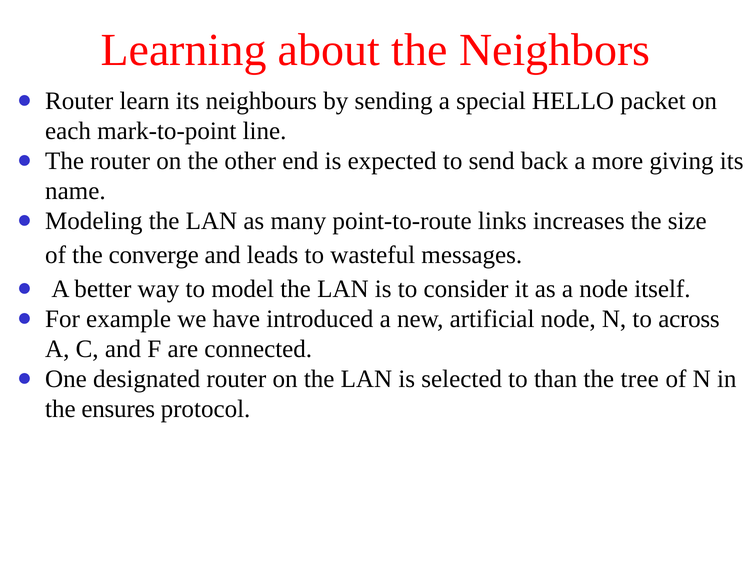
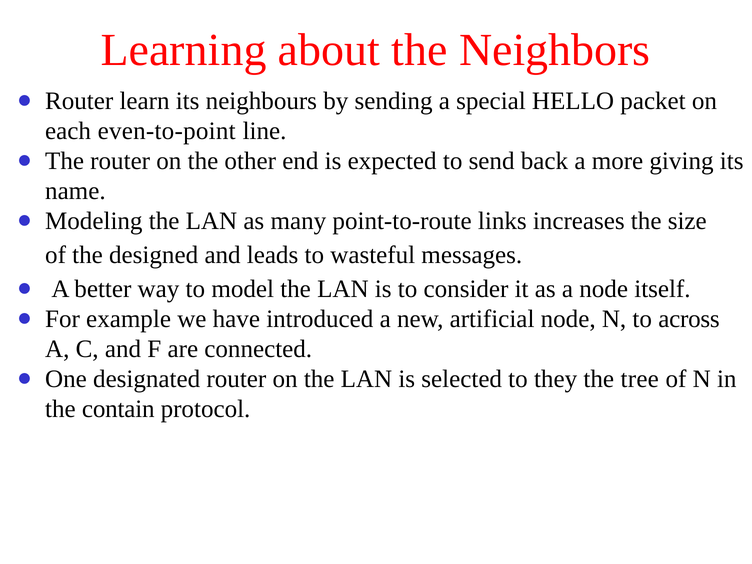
mark-to-point: mark-to-point -> even-to-point
converge: converge -> designed
than: than -> they
ensures: ensures -> contain
